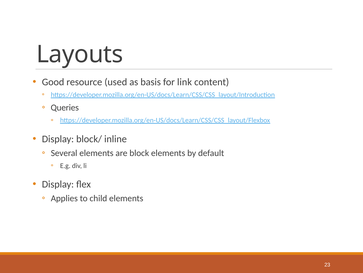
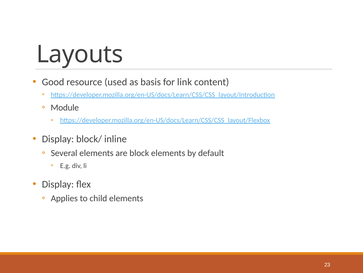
Queries: Queries -> Module
